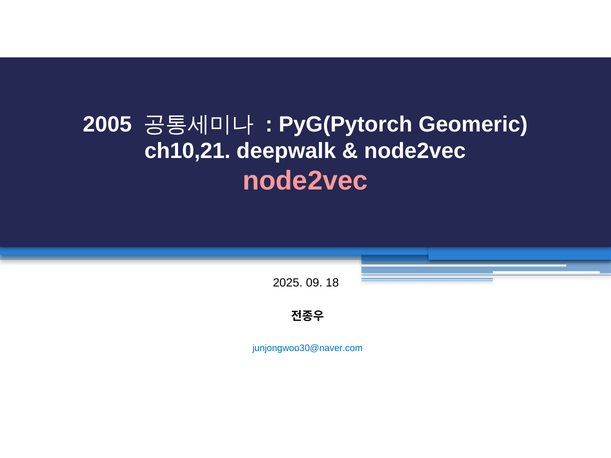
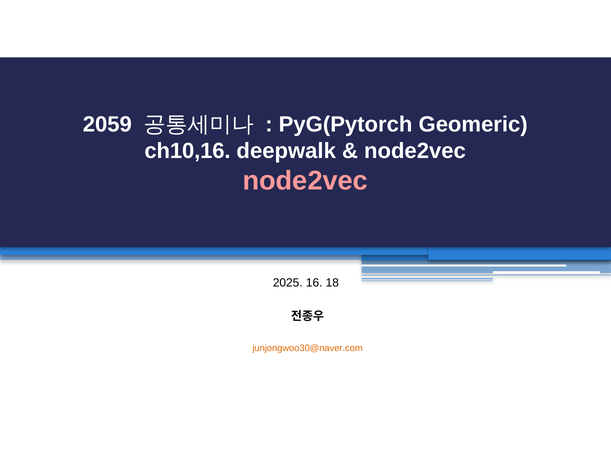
2005: 2005 -> 2059
ch10,21: ch10,21 -> ch10,16
09: 09 -> 16
junjongwoo30@naver.com colour: blue -> orange
